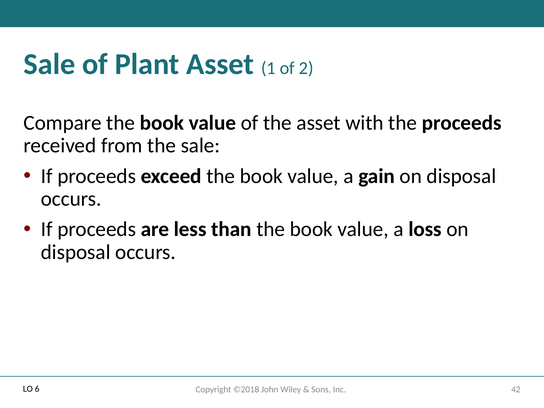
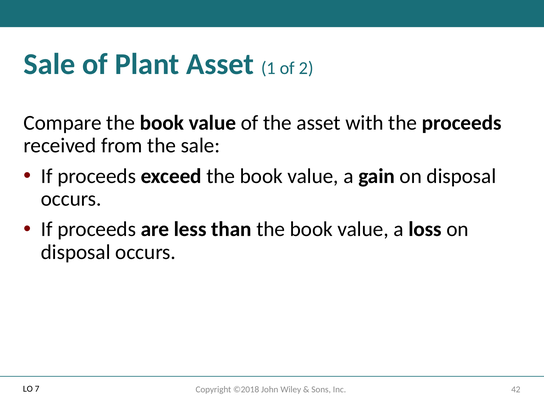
6: 6 -> 7
